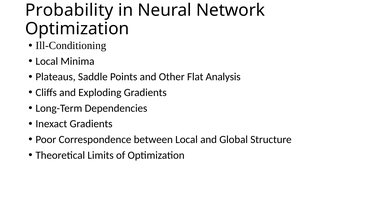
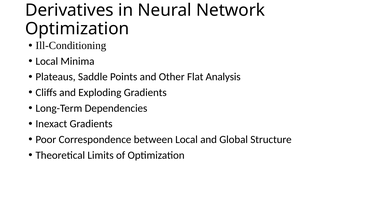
Probability: Probability -> Derivatives
